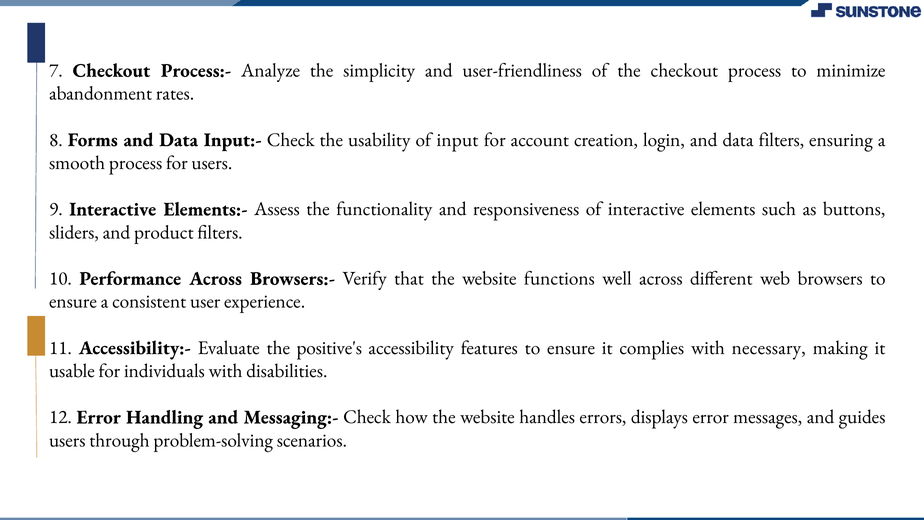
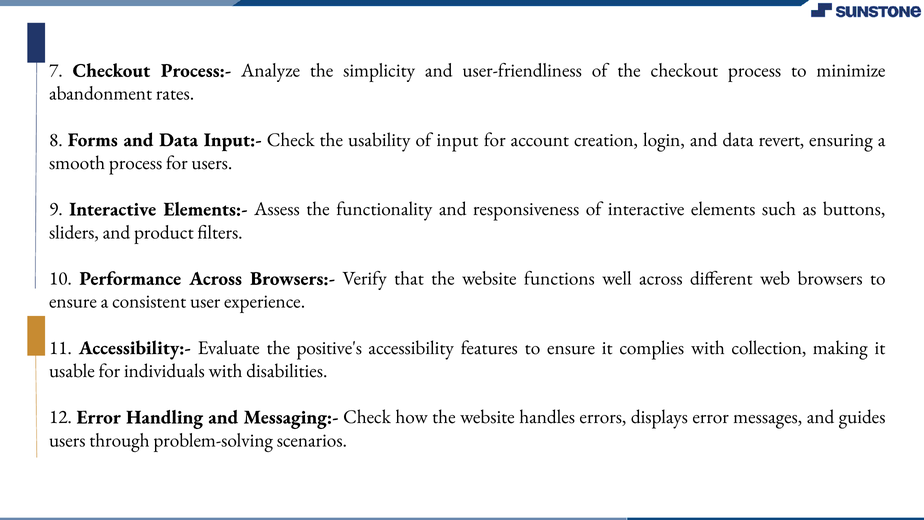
data filters: filters -> revert
necessary: necessary -> collection
